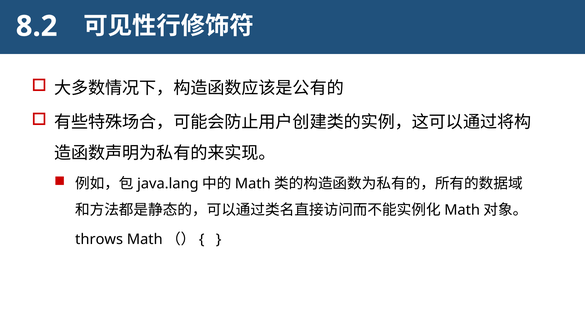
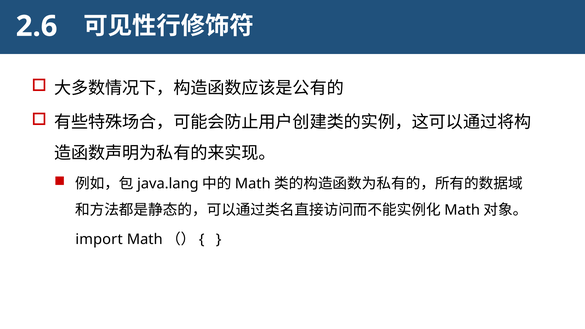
8.2: 8.2 -> 2.6
throws: throws -> import
